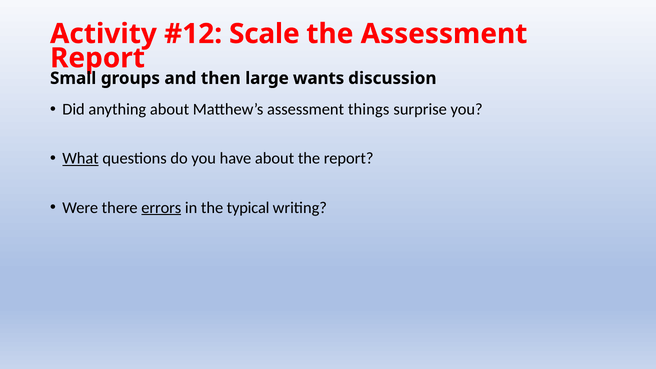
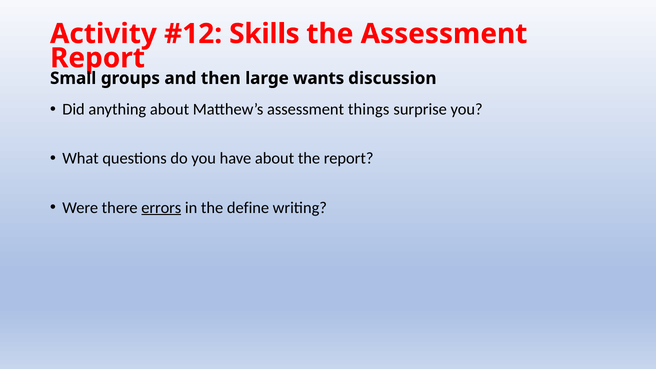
Scale: Scale -> Skills
What underline: present -> none
typical: typical -> define
